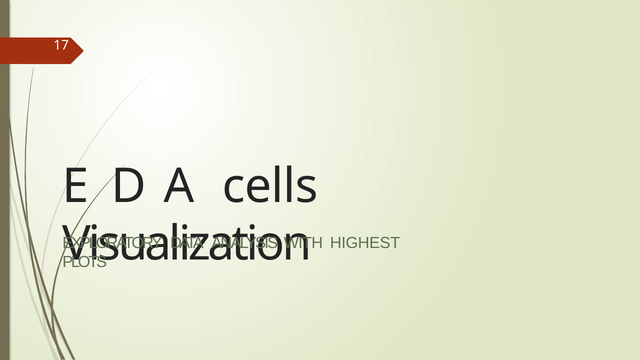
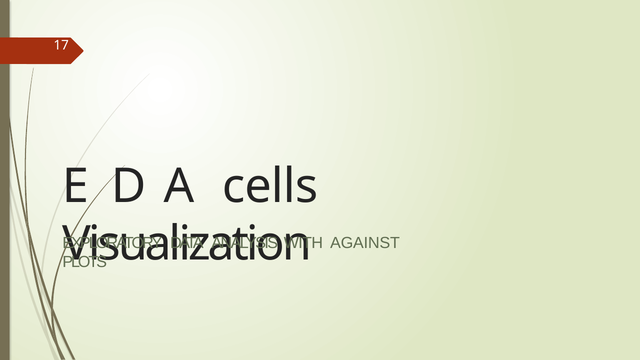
HIGHEST: HIGHEST -> AGAINST
